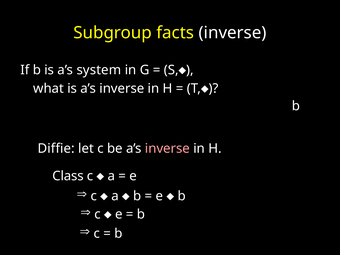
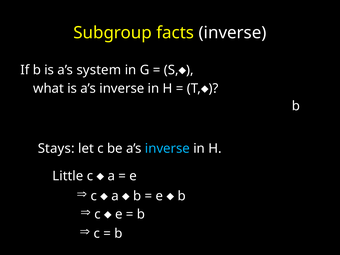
Diffie: Diffie -> Stays
inverse at (167, 148) colour: pink -> light blue
Class: Class -> Little
